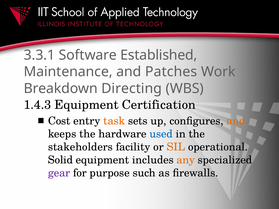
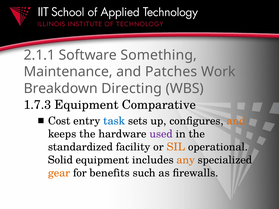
3.3.1: 3.3.1 -> 2.1.1
Established: Established -> Something
1.4.3: 1.4.3 -> 1.7.3
Certification: Certification -> Comparative
task colour: orange -> blue
used colour: blue -> purple
stakeholders: stakeholders -> standardized
gear colour: purple -> orange
purpose: purpose -> benefits
